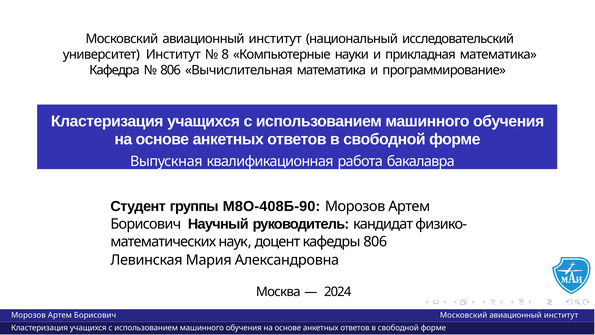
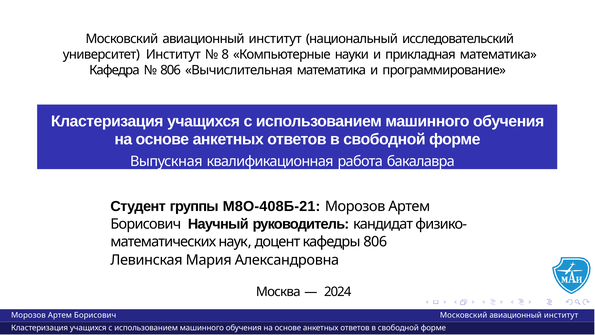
М8О-408Б-90: М8О-408Б-90 -> М8О-408Б-21
